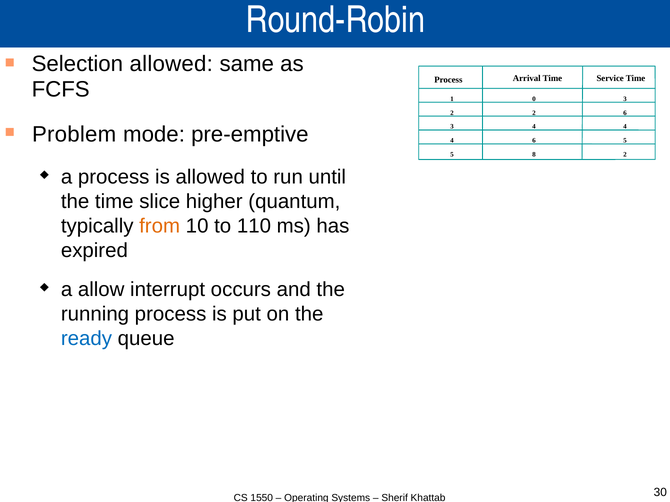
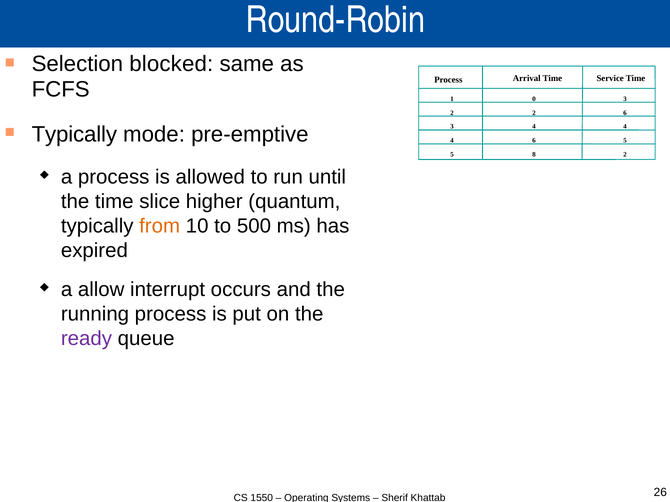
Selection allowed: allowed -> blocked
Problem at (74, 134): Problem -> Typically
110: 110 -> 500
ready colour: blue -> purple
30: 30 -> 26
